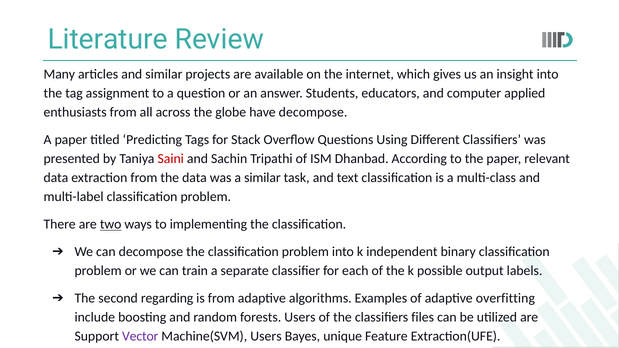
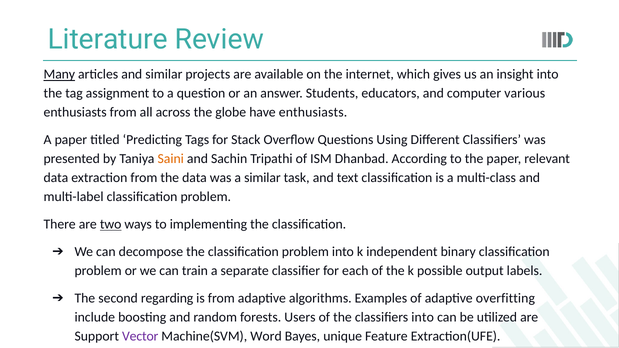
Many underline: none -> present
applied: applied -> various
have decompose: decompose -> enthusiasts
Saini colour: red -> orange
classifiers files: files -> into
Machine(SVM Users: Users -> Word
